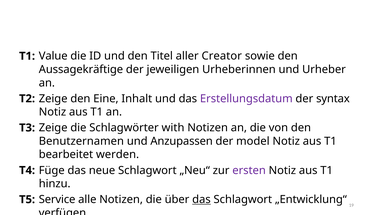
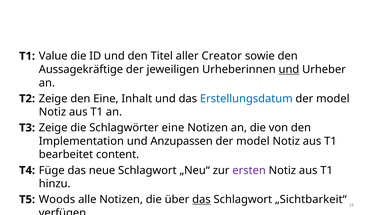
und at (289, 70) underline: none -> present
Erstellungsdatum colour: purple -> blue
syntax at (333, 99): syntax -> model
Schlagwörter with: with -> eine
Benutzernamen: Benutzernamen -> Implementation
werden: werden -> content
Service: Service -> Woods
„Entwicklung“: „Entwicklung“ -> „Sichtbarkeit“
